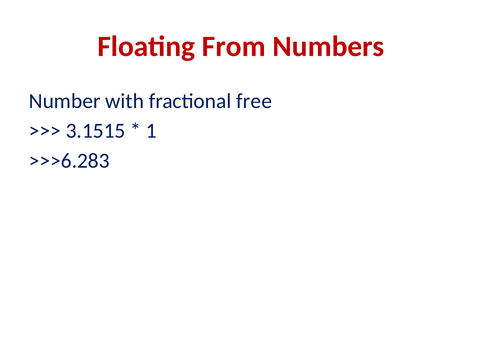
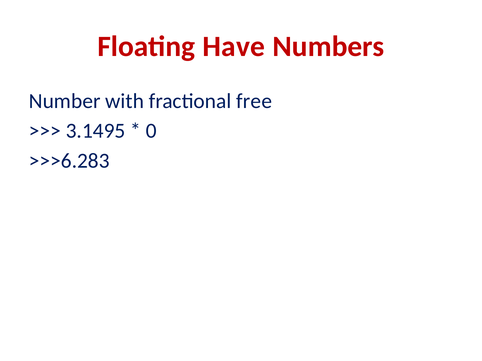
From: From -> Have
3.1515: 3.1515 -> 3.1495
1: 1 -> 0
